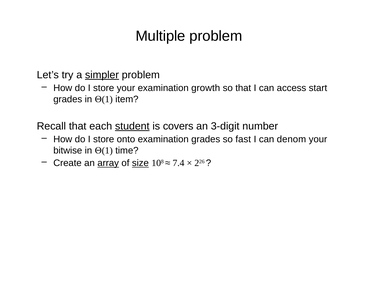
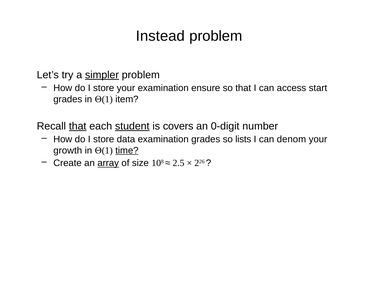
Multiple: Multiple -> Instead
growth: growth -> ensure
that at (78, 126) underline: none -> present
3-digit: 3-digit -> 0-digit
onto: onto -> data
fast: fast -> lists
bitwise: bitwise -> growth
time underline: none -> present
size underline: present -> none
7.4: 7.4 -> 2.5
